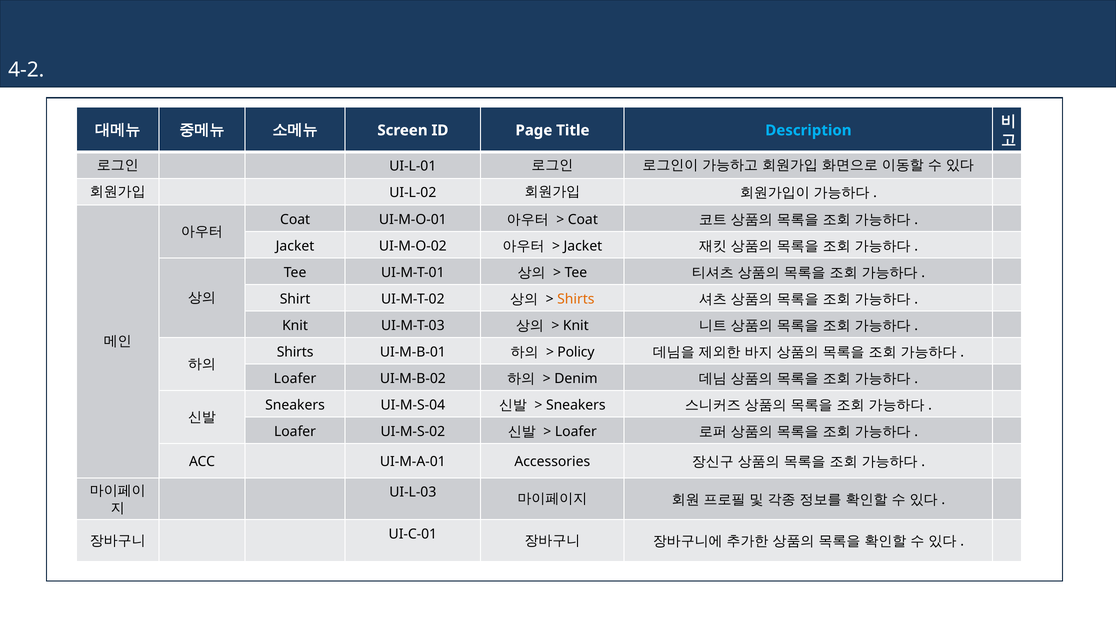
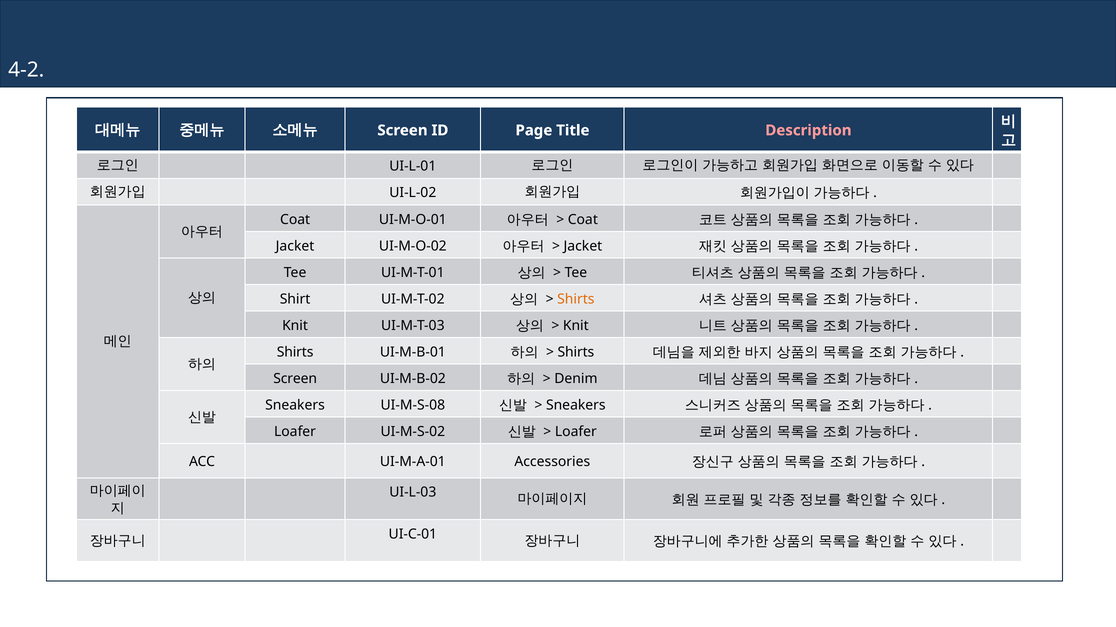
Description colour: light blue -> pink
Policy at (576, 352): Policy -> Shirts
Loafer at (295, 379): Loafer -> Screen
UI-M-S-04: UI-M-S-04 -> UI-M-S-08
